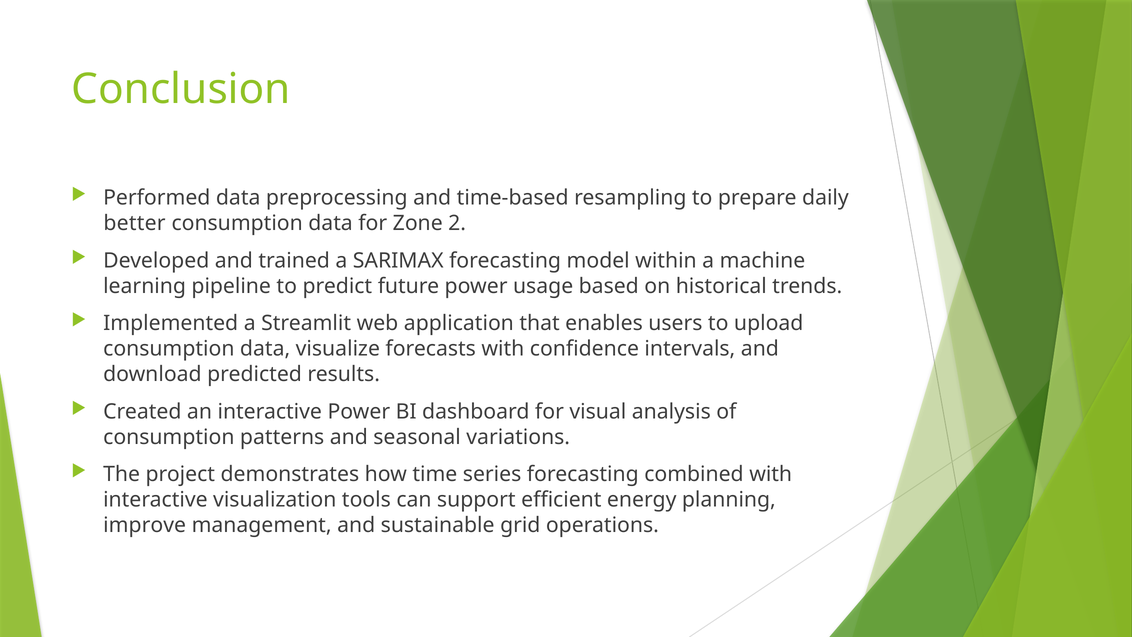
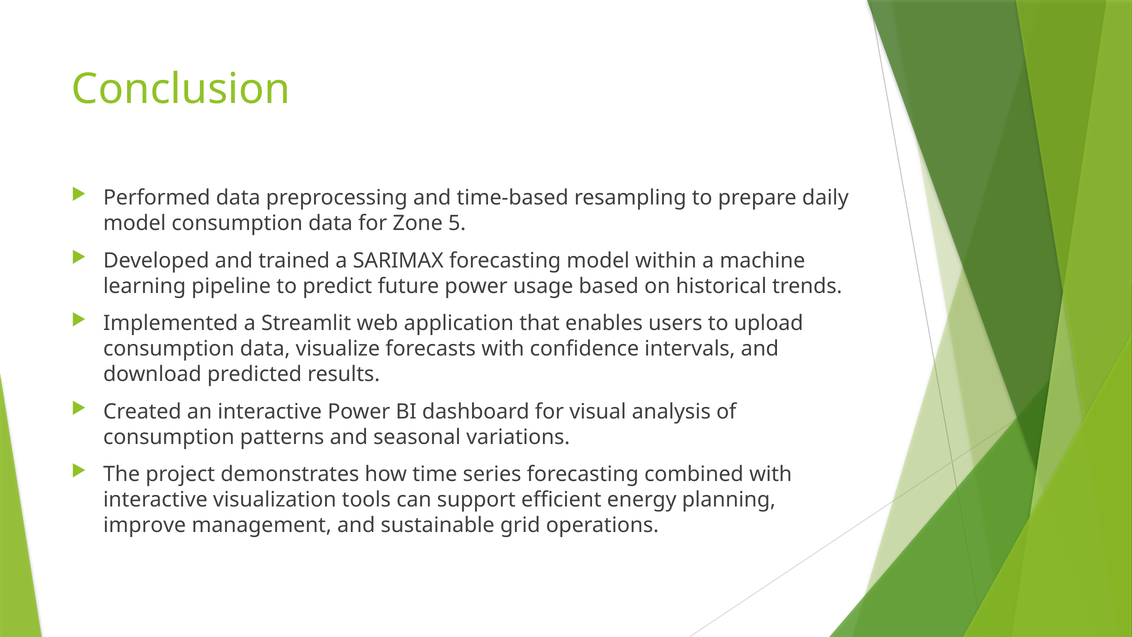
better at (135, 223): better -> model
2: 2 -> 5
